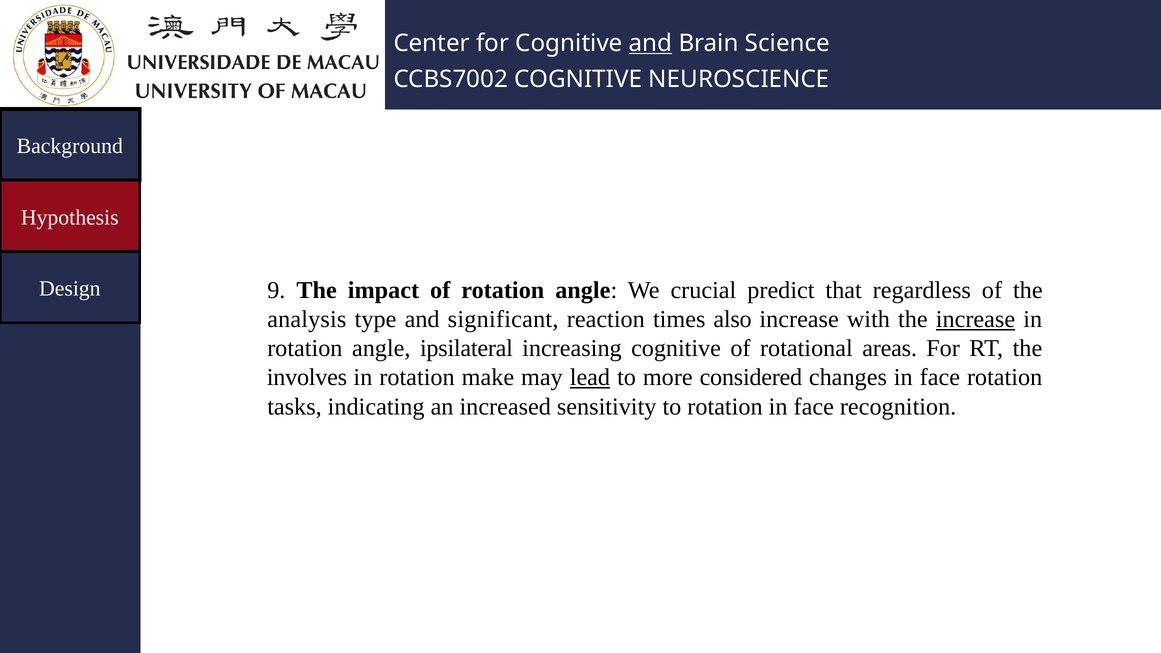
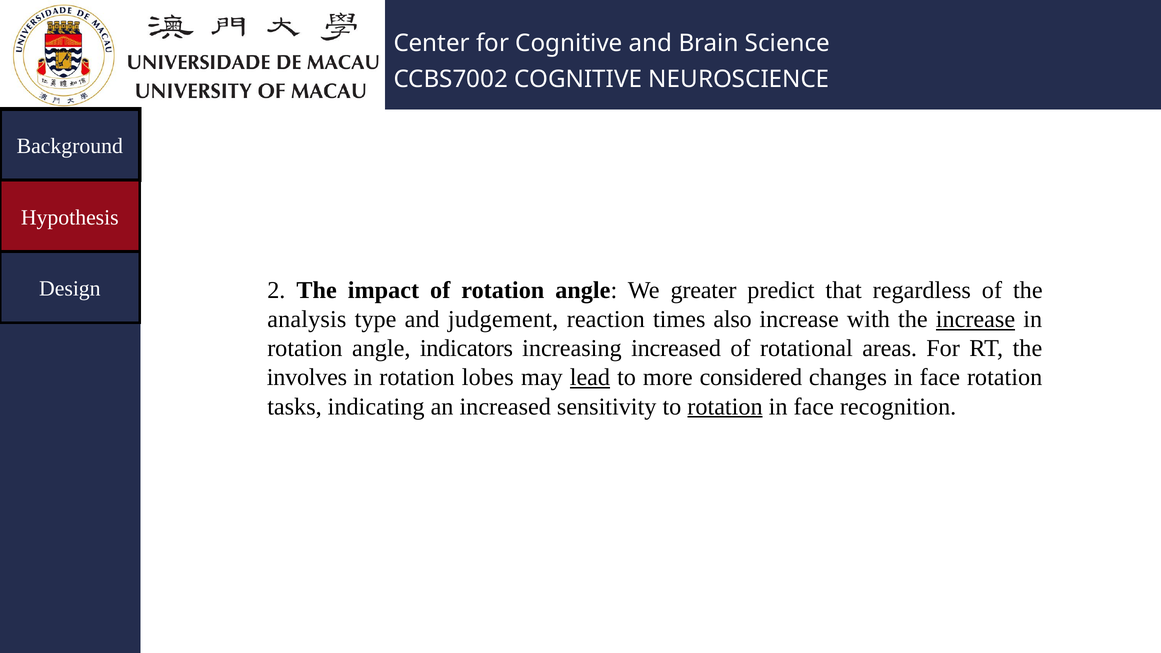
and at (651, 43) underline: present -> none
9: 9 -> 2
crucial: crucial -> greater
significant: significant -> judgement
ipsilateral: ipsilateral -> indicators
increasing cognitive: cognitive -> increased
make: make -> lobes
rotation at (725, 407) underline: none -> present
